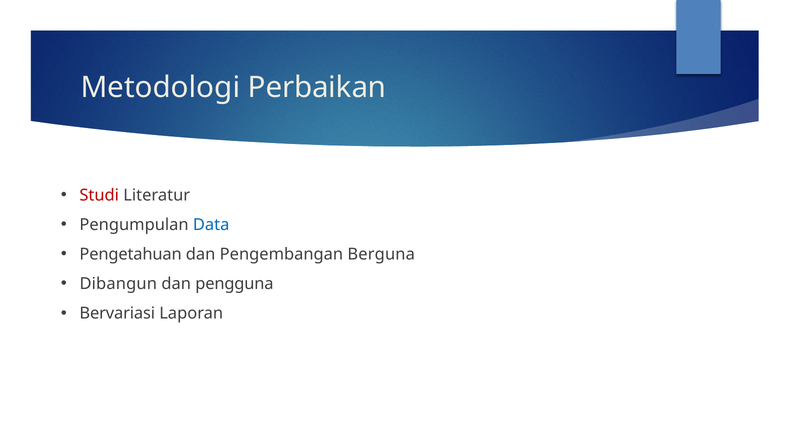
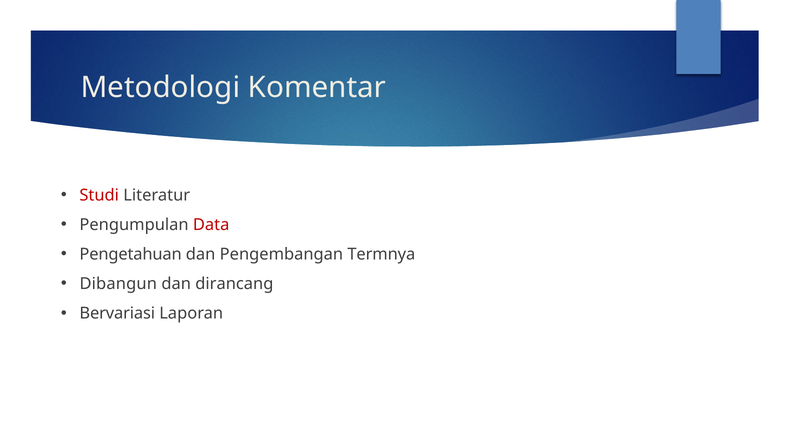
Perbaikan: Perbaikan -> Komentar
Data colour: blue -> red
Berguna: Berguna -> Termnya
pengguna: pengguna -> dirancang
